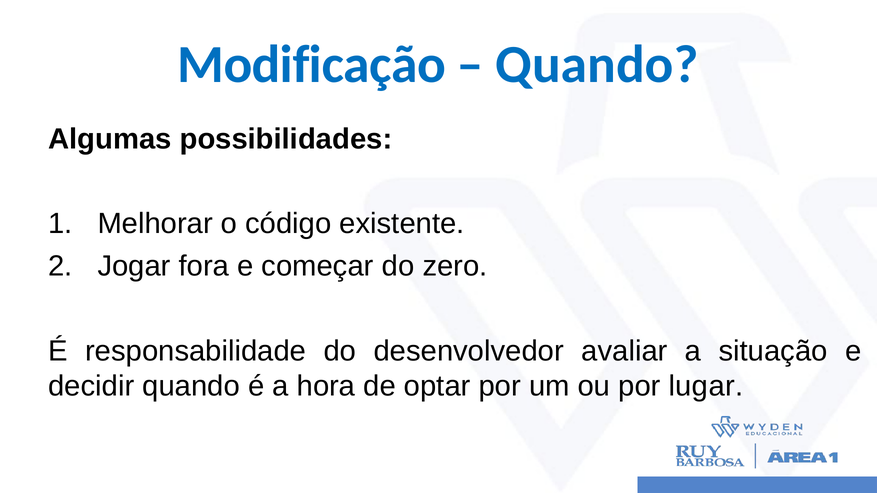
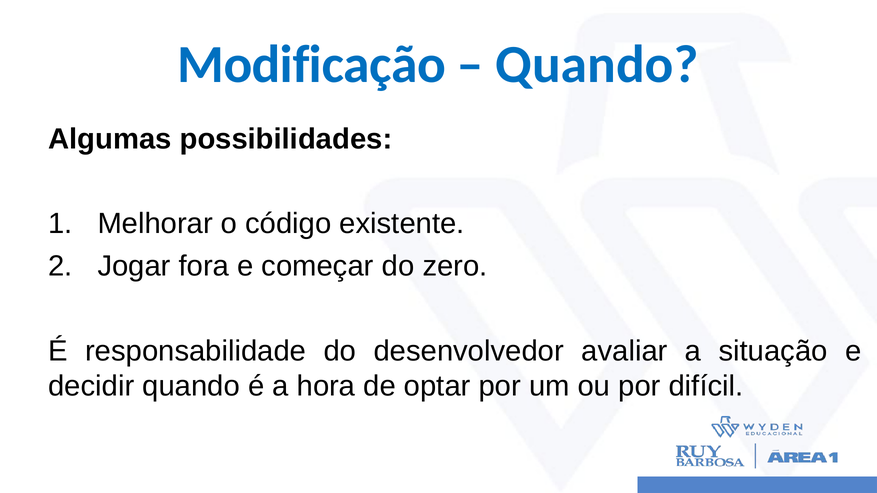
lugar: lugar -> difícil
